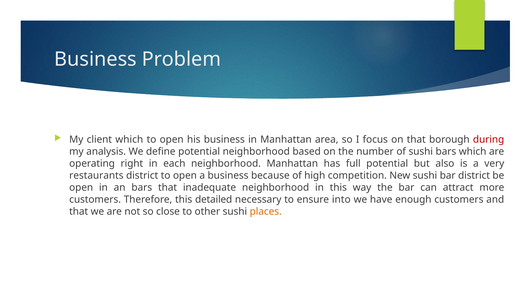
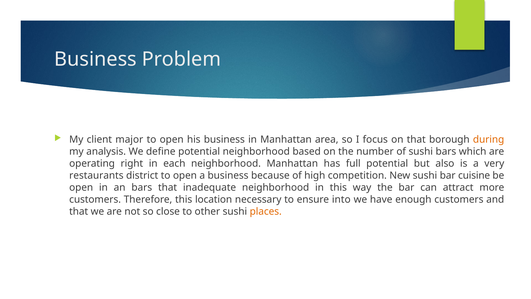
client which: which -> major
during colour: red -> orange
bar district: district -> cuisine
detailed: detailed -> location
